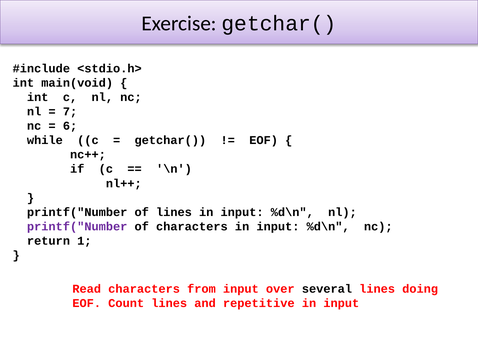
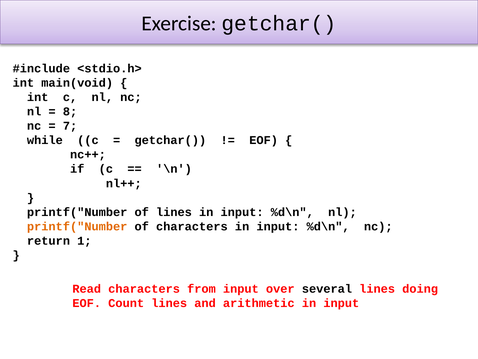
7: 7 -> 8
6: 6 -> 7
printf("Number at (77, 226) colour: purple -> orange
repetitive: repetitive -> arithmetic
